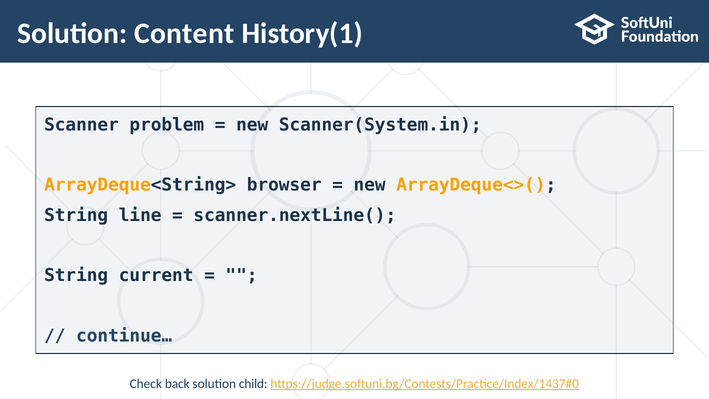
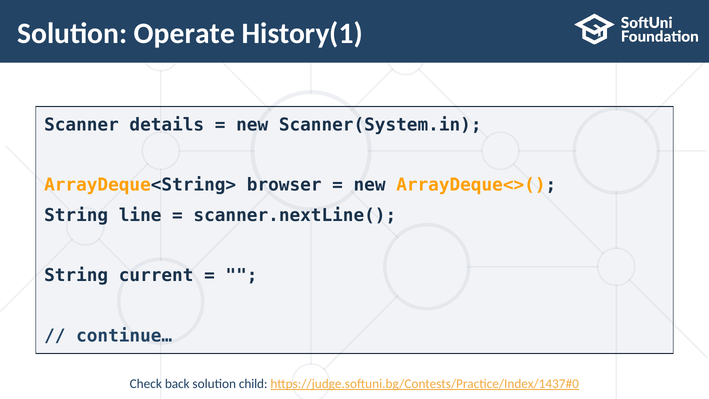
Content: Content -> Operate
problem: problem -> details
